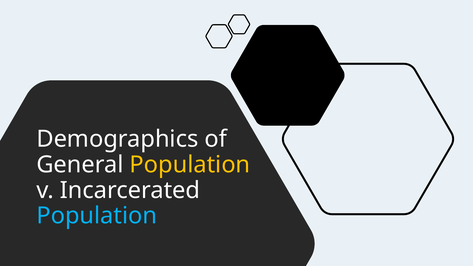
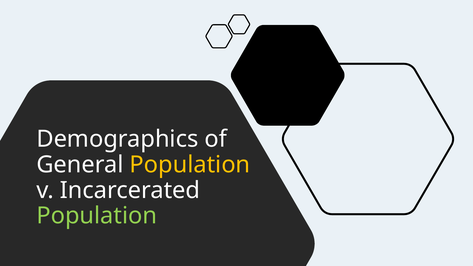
Population at (97, 216) colour: light blue -> light green
